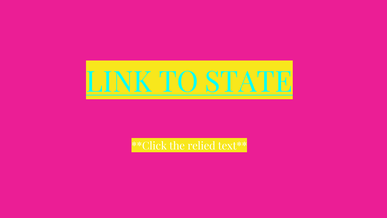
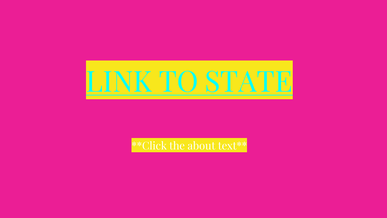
relied: relied -> about
